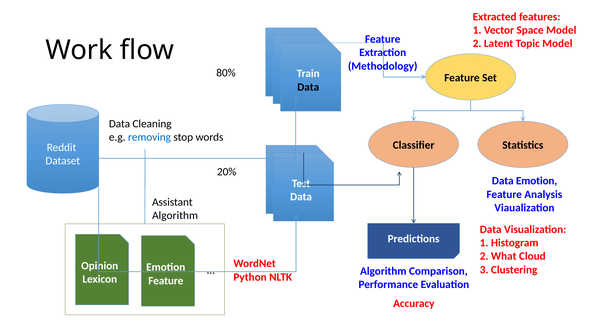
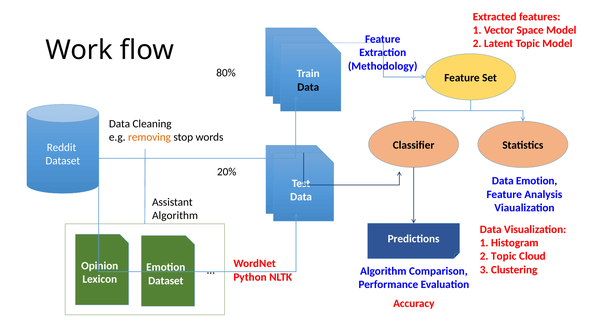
removing colour: blue -> orange
2 What: What -> Topic
Feature at (166, 281): Feature -> Dataset
